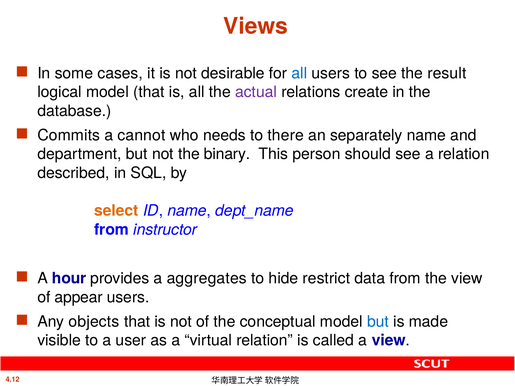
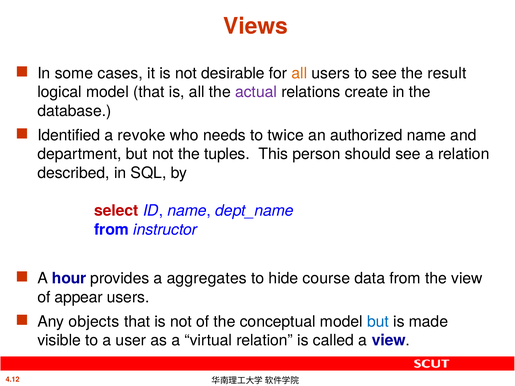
all at (299, 73) colour: blue -> orange
Commits: Commits -> Identified
cannot: cannot -> revoke
there: there -> twice
separately: separately -> authorized
binary: binary -> tuples
select colour: orange -> red
restrict: restrict -> course
